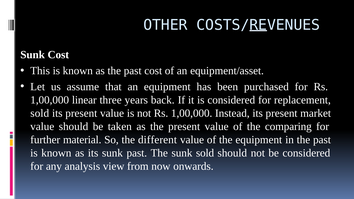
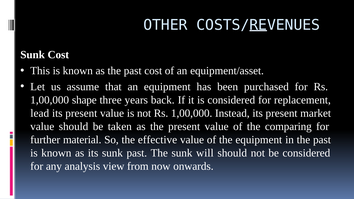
linear: linear -> shape
sold at (40, 113): sold -> lead
different: different -> effective
sunk sold: sold -> will
